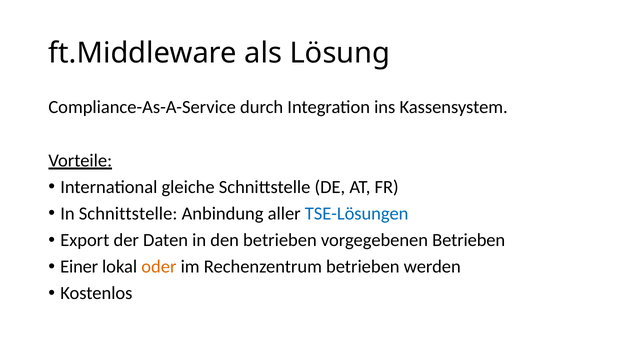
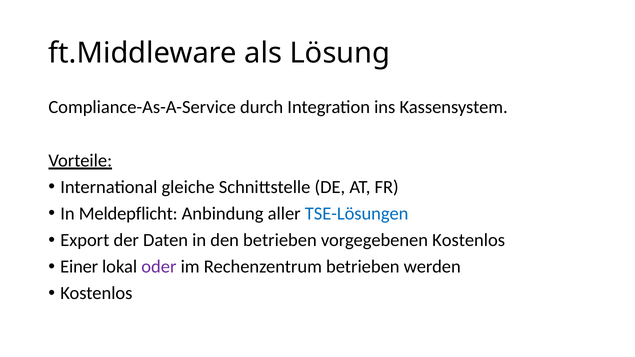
In Schnittstelle: Schnittstelle -> Meldepflicht
vorgegebenen Betrieben: Betrieben -> Kostenlos
oder colour: orange -> purple
